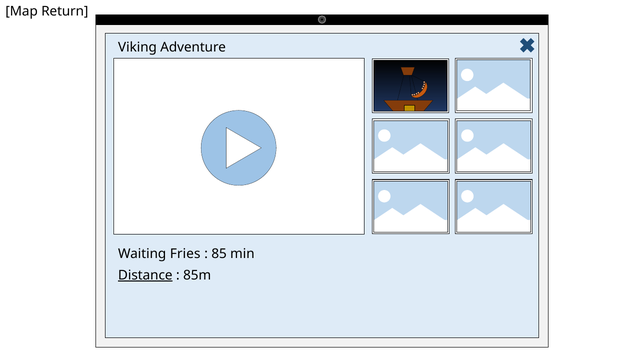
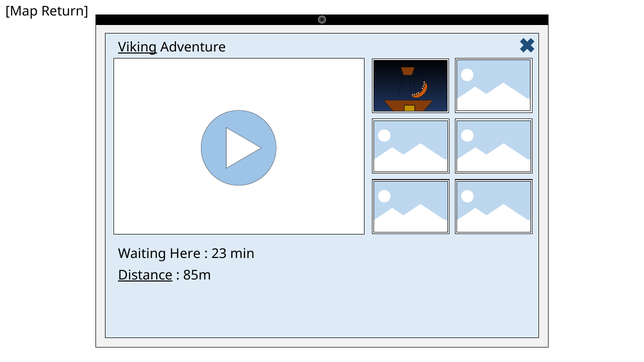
Viking underline: none -> present
Fries: Fries -> Here
85: 85 -> 23
